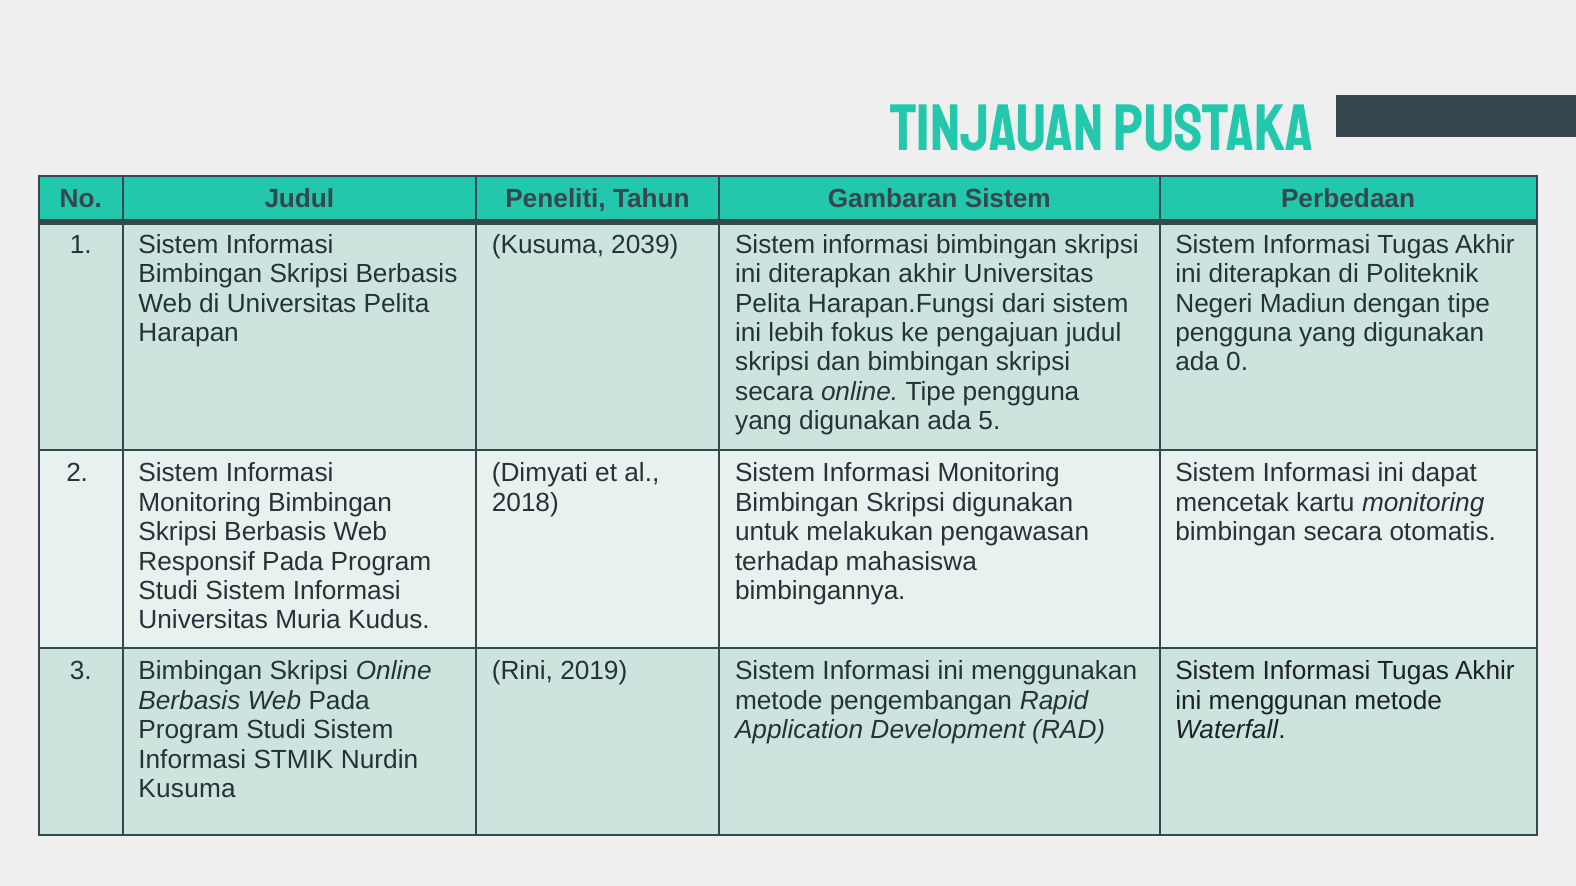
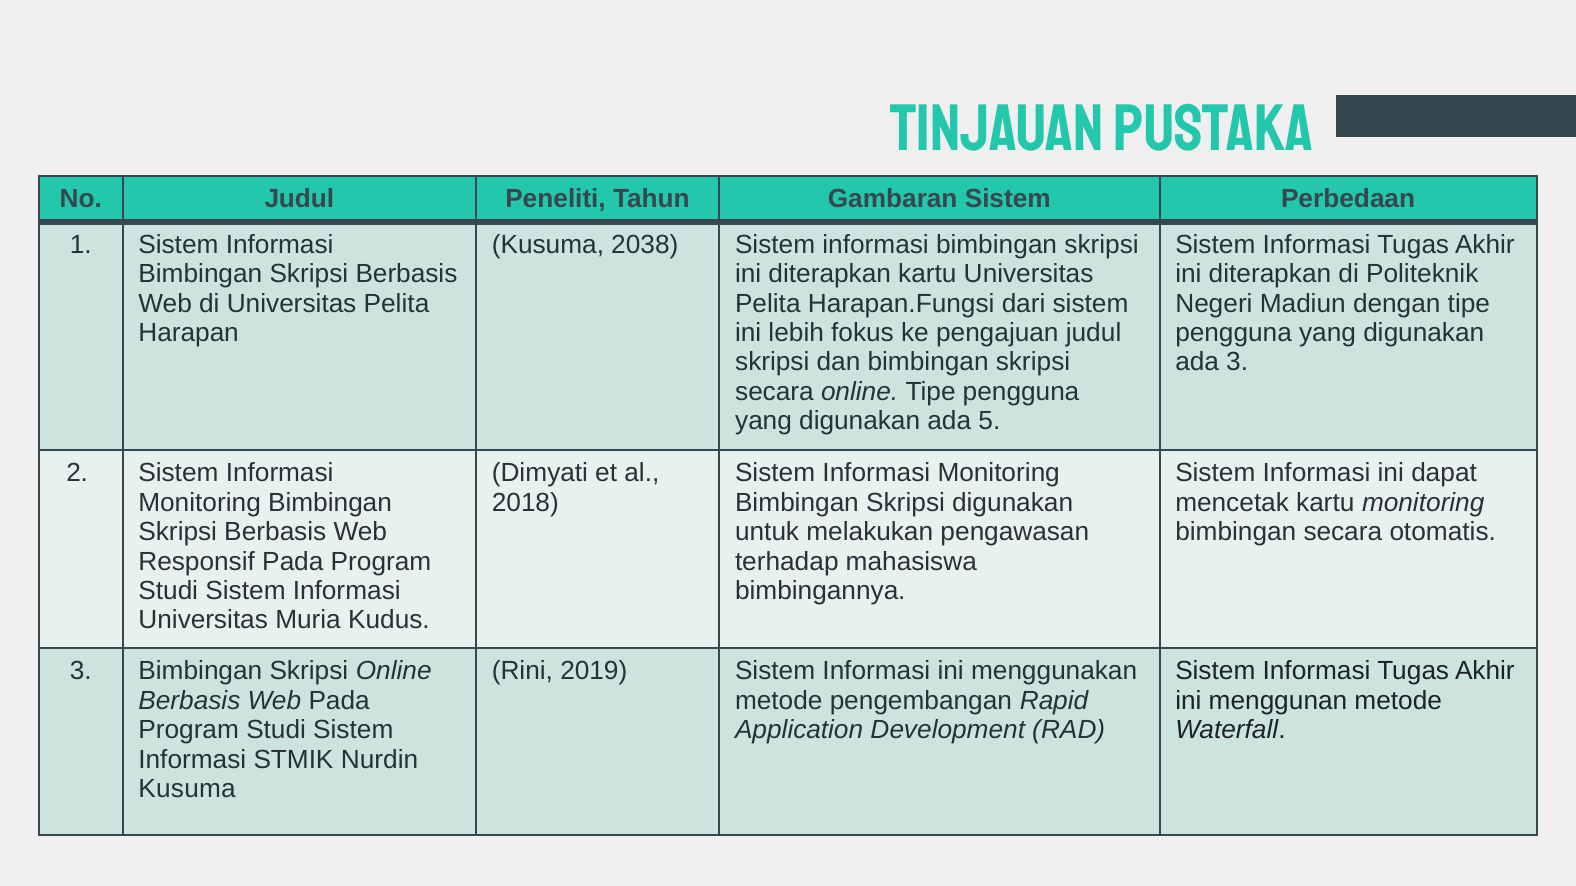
2039: 2039 -> 2038
diterapkan akhir: akhir -> kartu
ada 0: 0 -> 3
